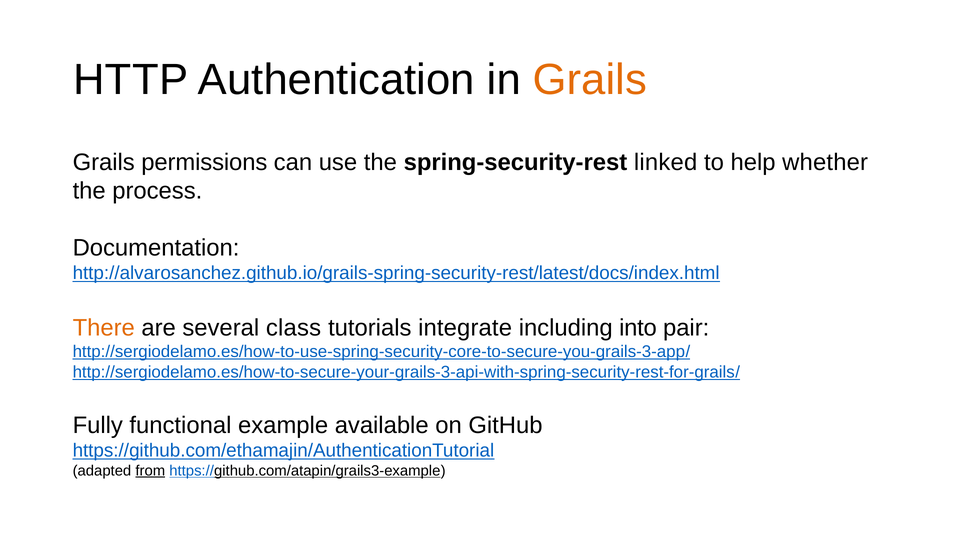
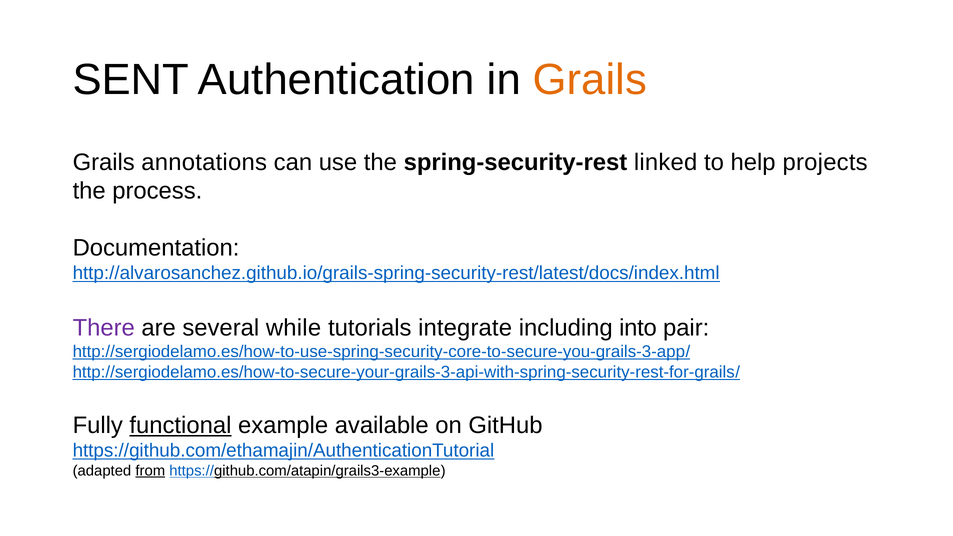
HTTP: HTTP -> SENT
permissions: permissions -> annotations
whether: whether -> projects
There colour: orange -> purple
class: class -> while
functional underline: none -> present
